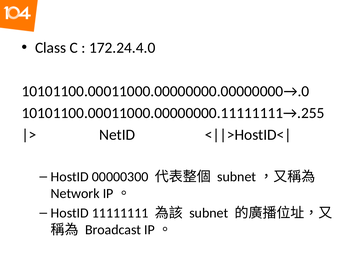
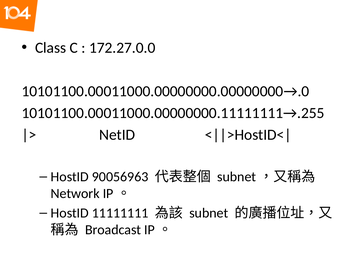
172.24.4.0: 172.24.4.0 -> 172.27.0.0
00000300: 00000300 -> 90056963
